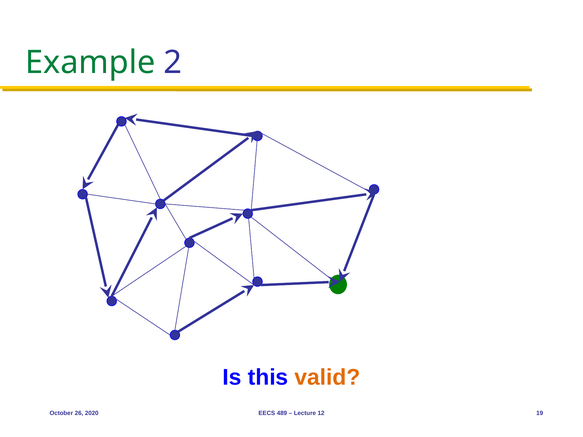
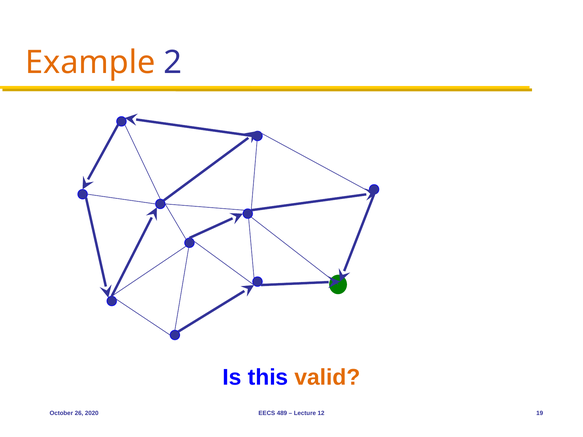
Example colour: green -> orange
